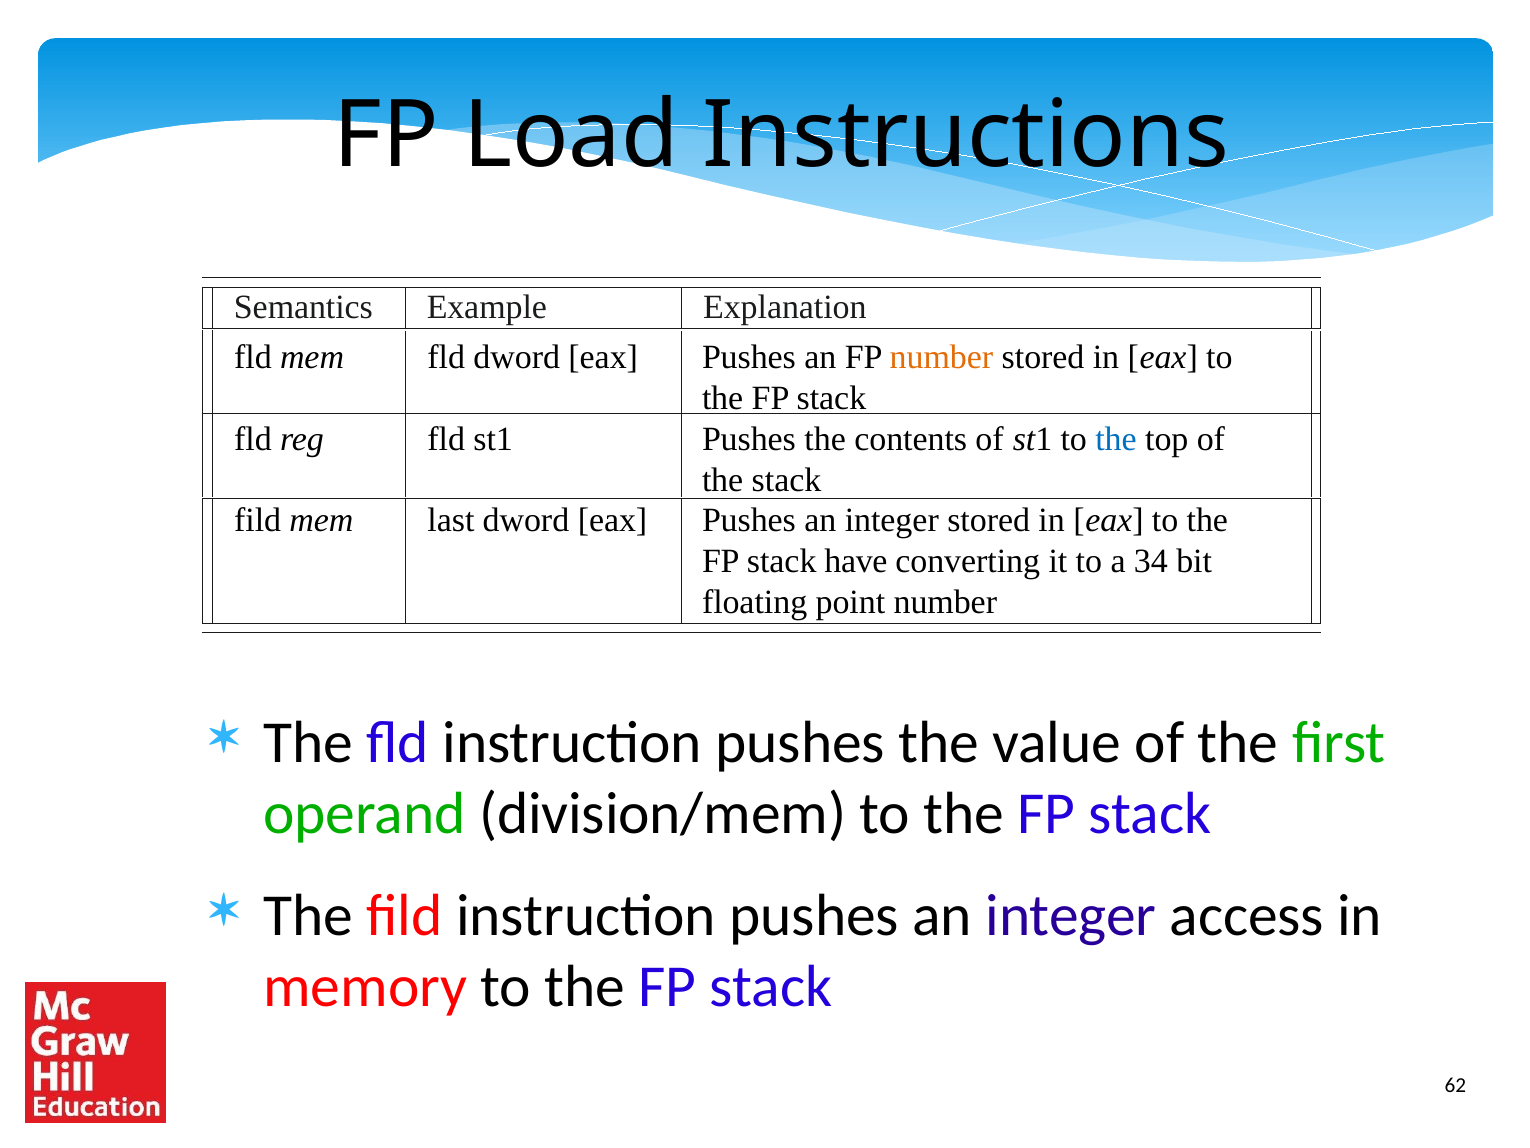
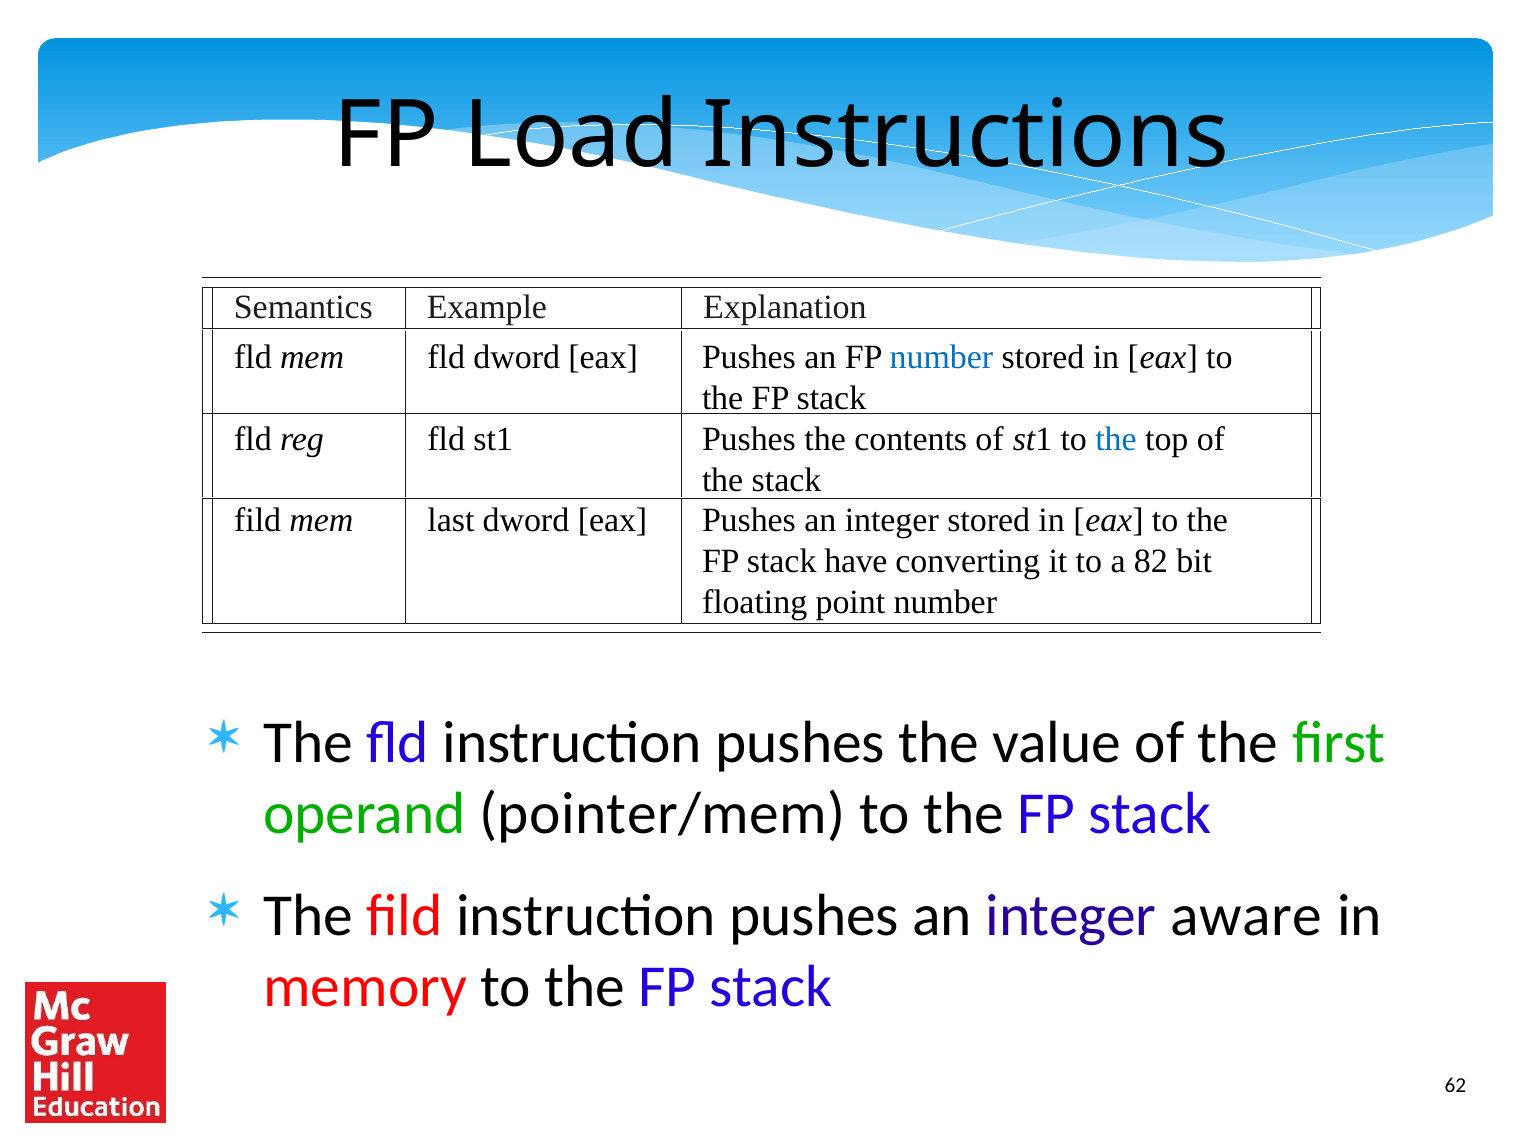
number at (941, 357) colour: orange -> blue
34: 34 -> 82
division/mem: division/mem -> pointer/mem
access: access -> aware
